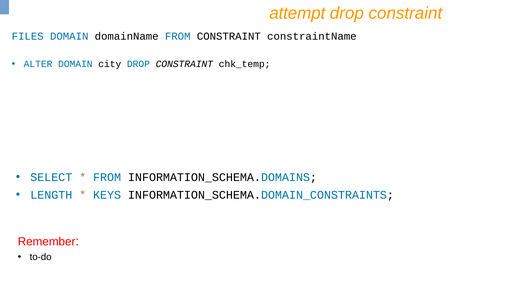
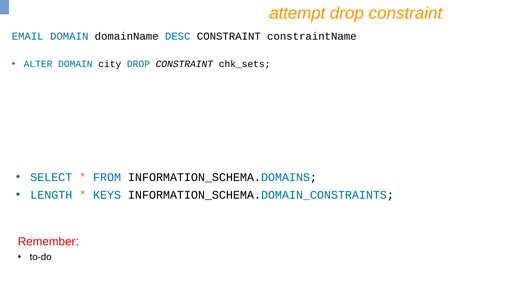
FILES: FILES -> EMAIL
domainName FROM: FROM -> DESC
chk_temp: chk_temp -> chk_sets
